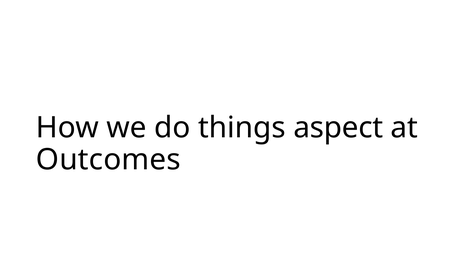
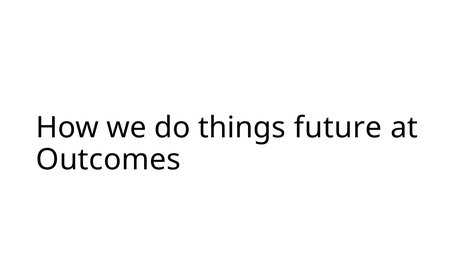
aspect: aspect -> future
